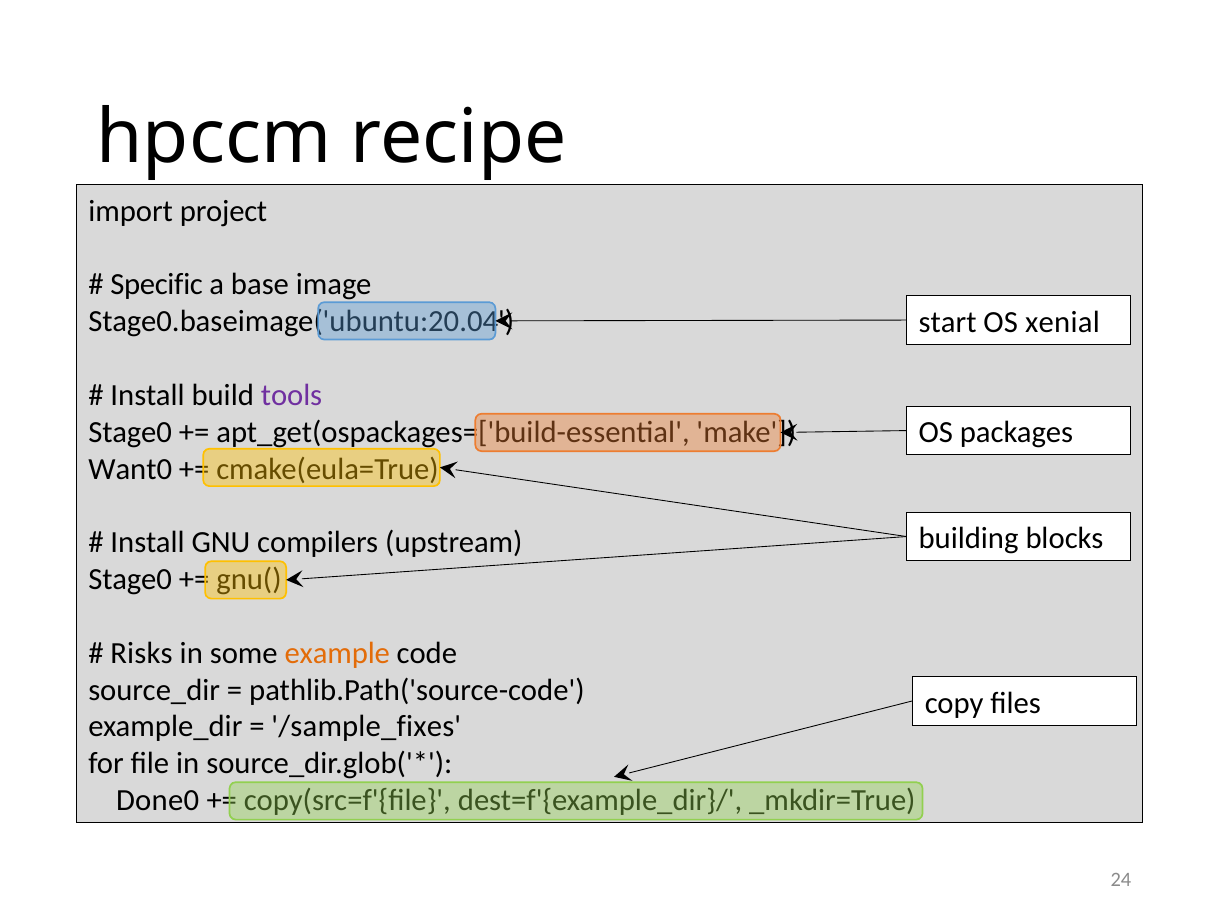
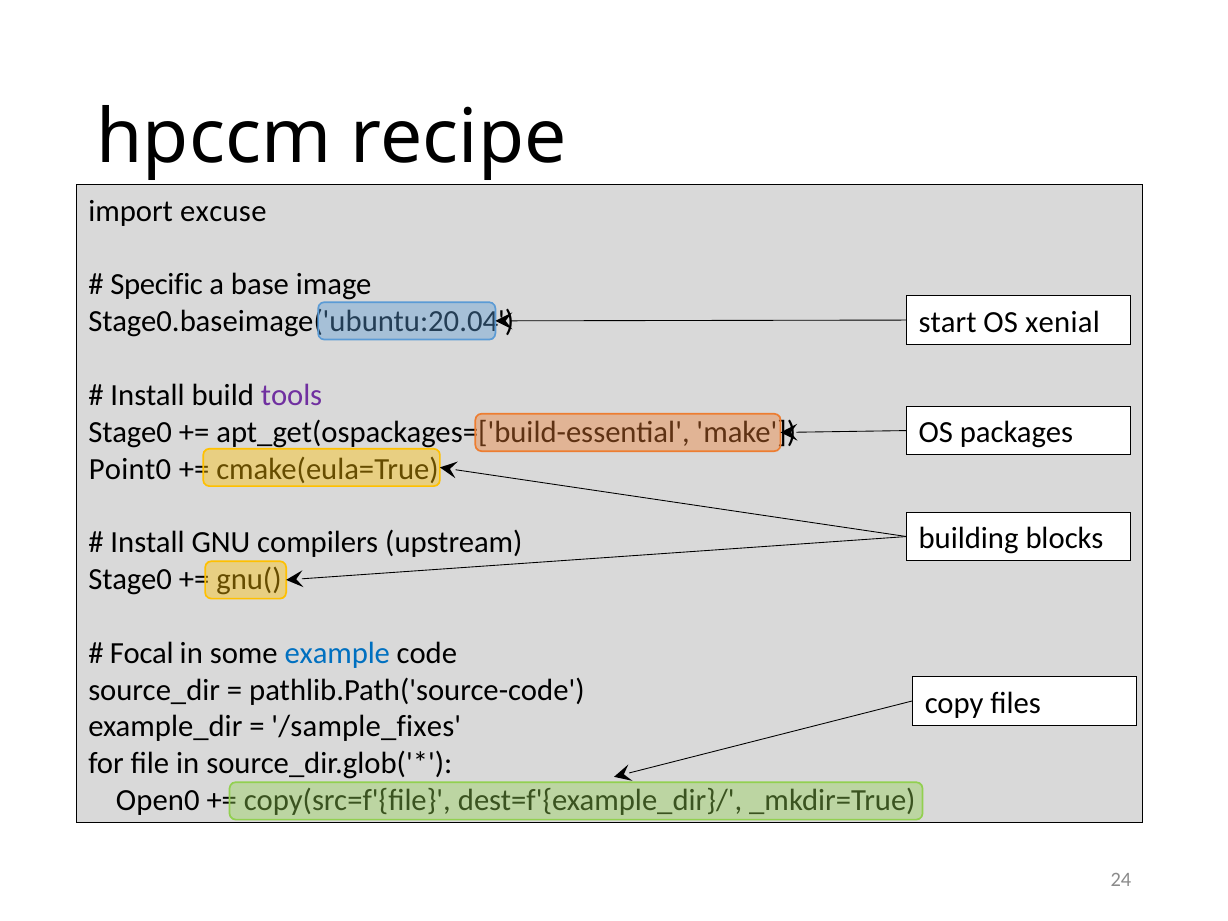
project: project -> excuse
Want0: Want0 -> Point0
Risks: Risks -> Focal
example colour: orange -> blue
Done0: Done0 -> Open0
